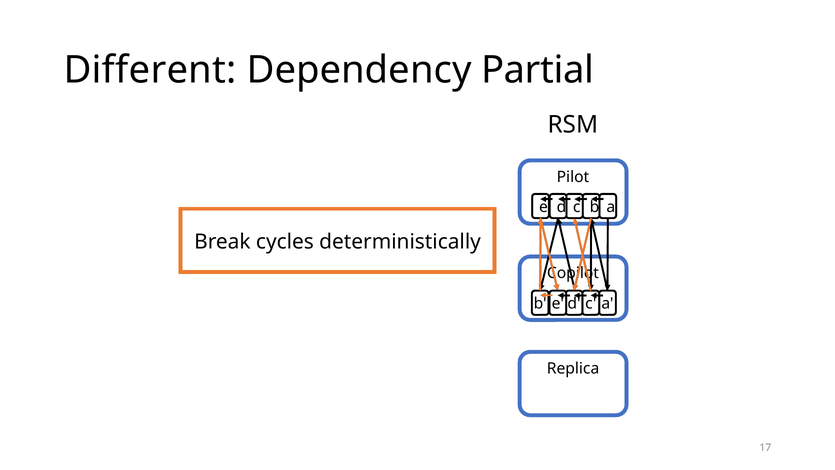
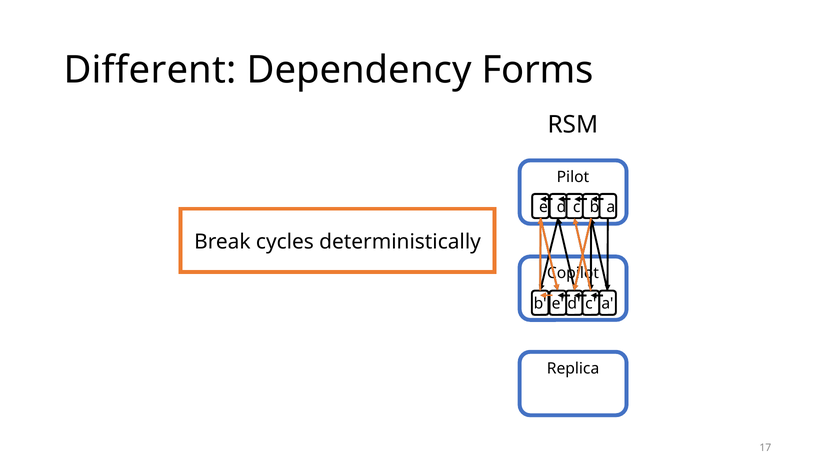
Partial: Partial -> Forms
